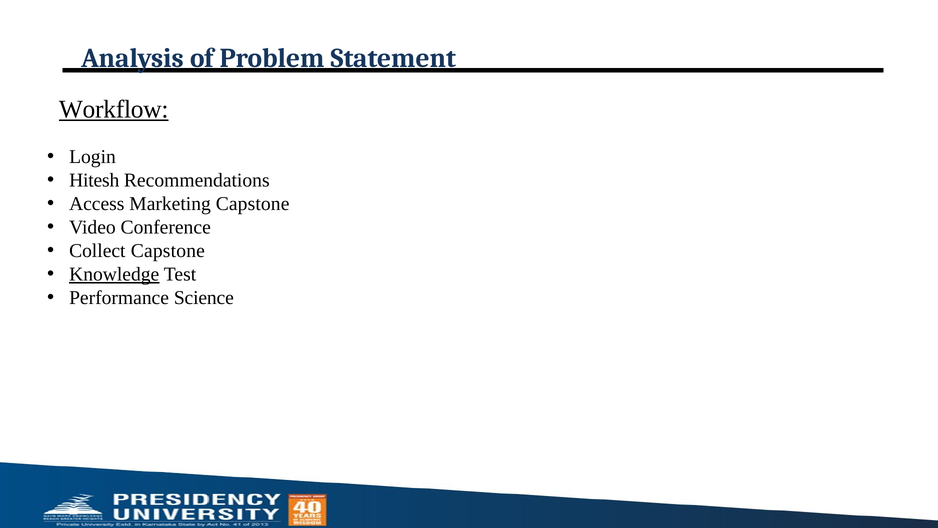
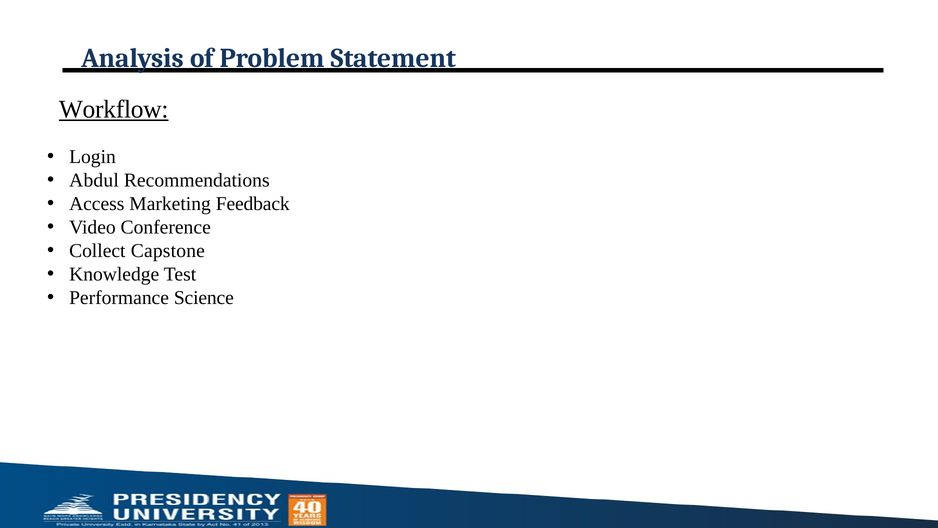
Hitesh: Hitesh -> Abdul
Marketing Capstone: Capstone -> Feedback
Knowledge underline: present -> none
